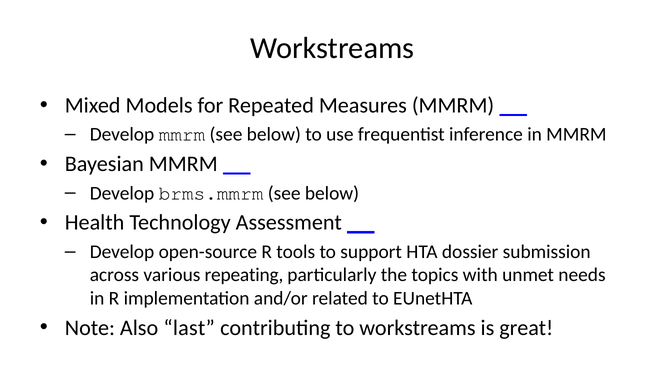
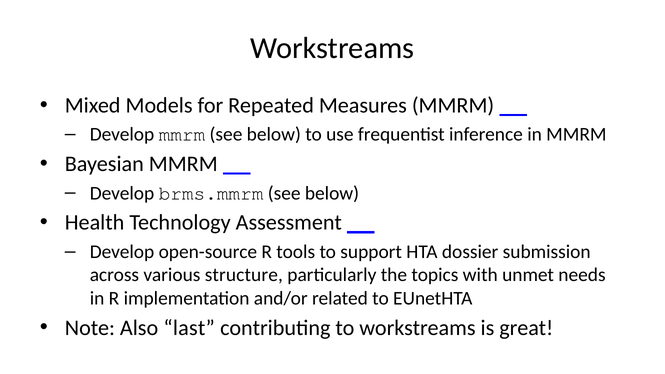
repeating: repeating -> structure
